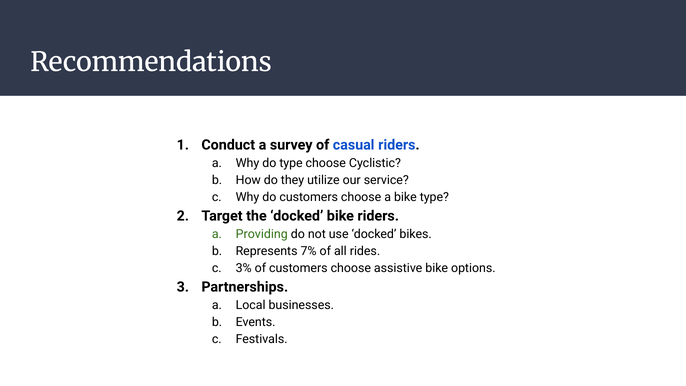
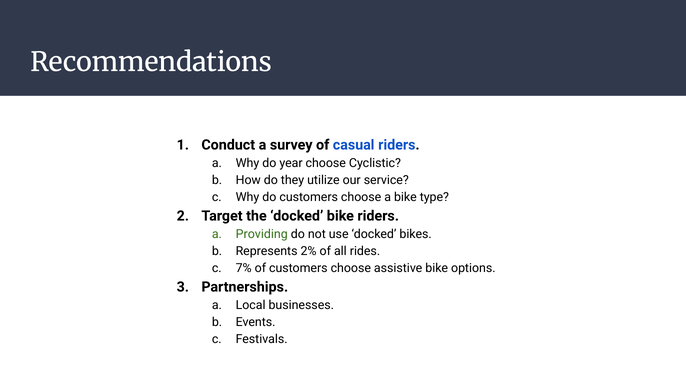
do type: type -> year
7%: 7% -> 2%
3%: 3% -> 7%
